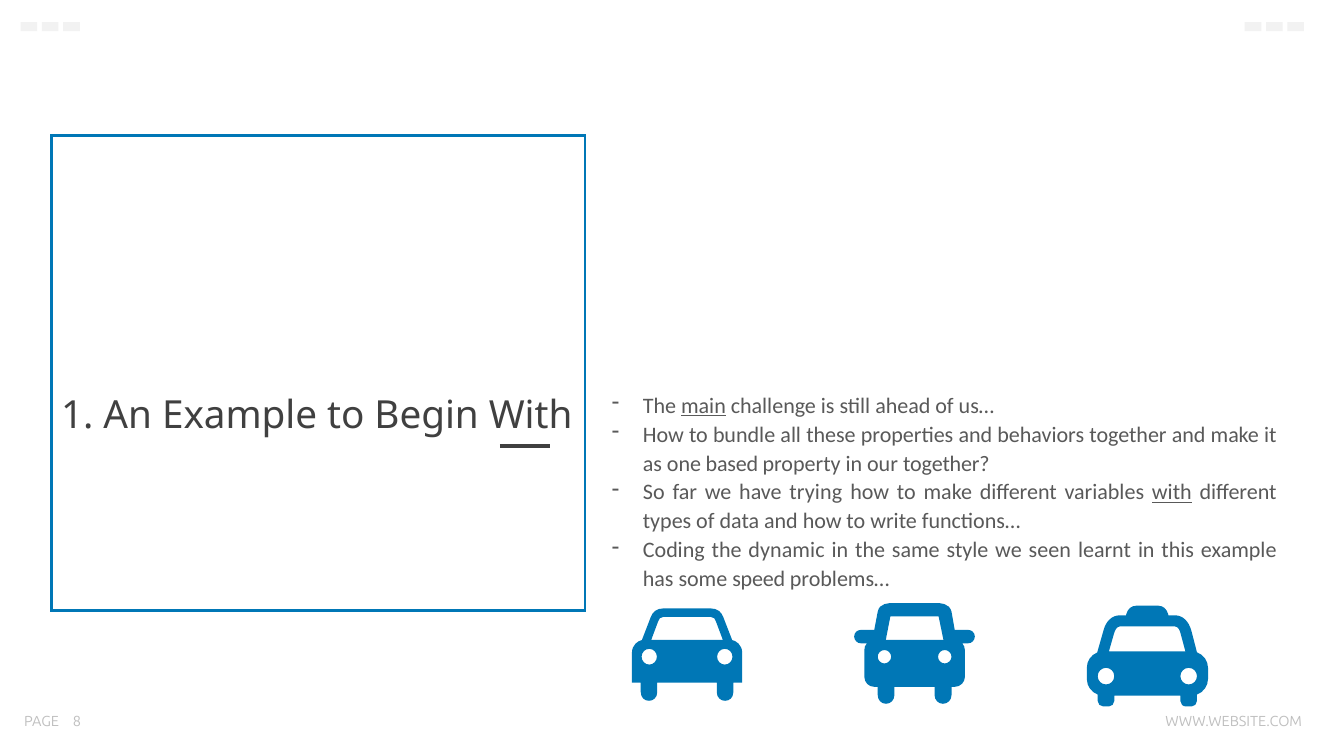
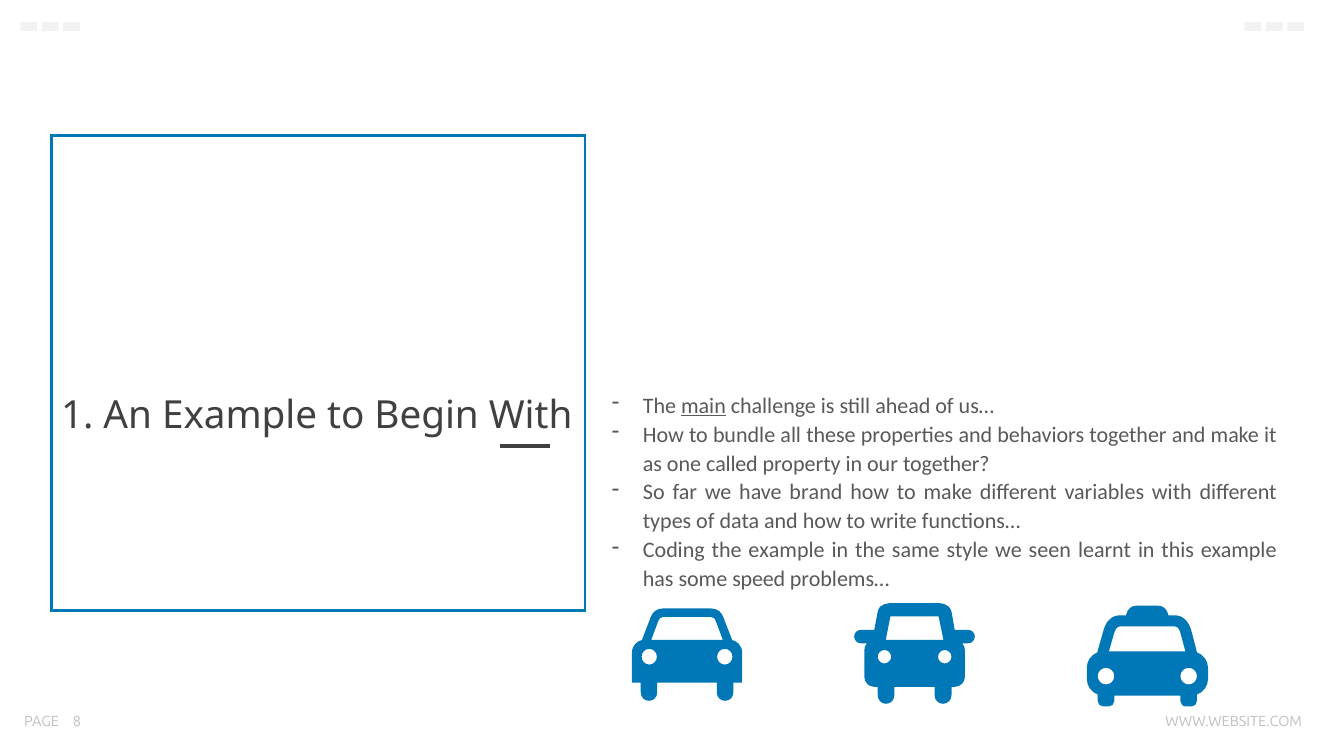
based: based -> called
trying: trying -> brand
with at (1172, 493) underline: present -> none
the dynamic: dynamic -> example
